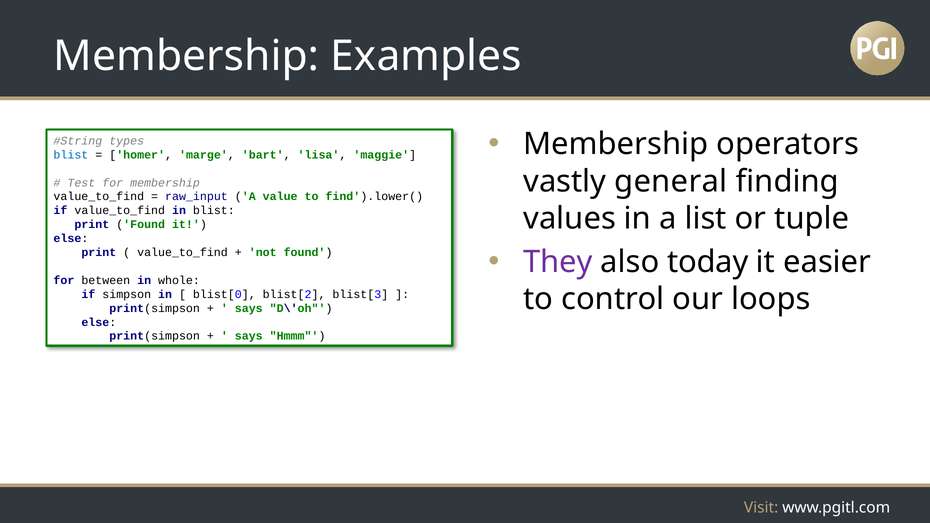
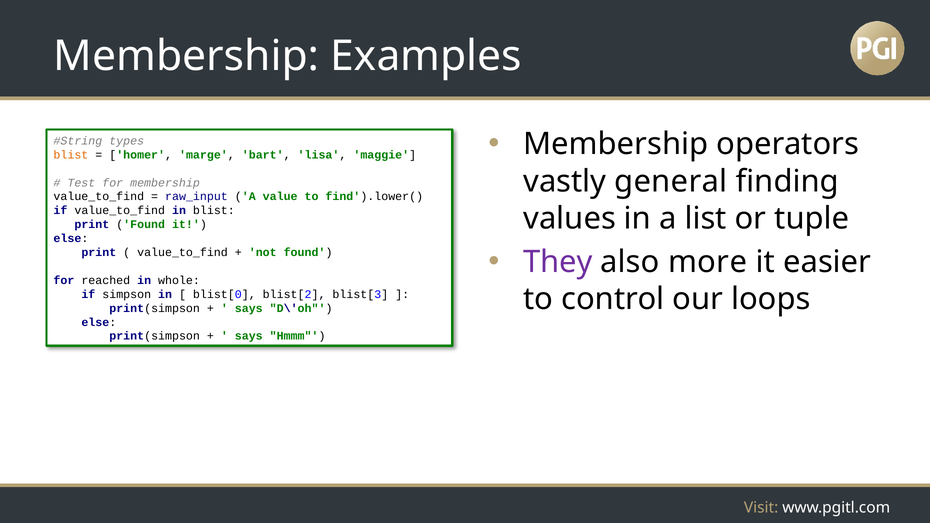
blist at (71, 155) colour: blue -> orange
today: today -> more
between: between -> reached
